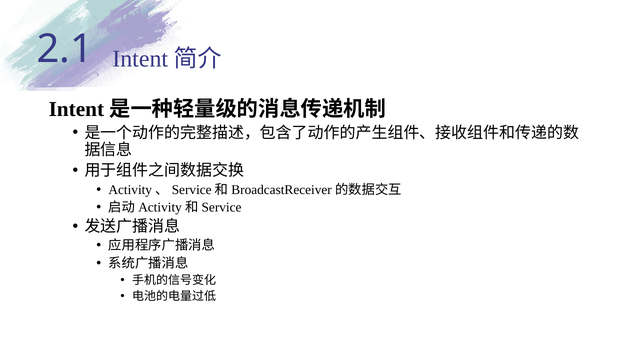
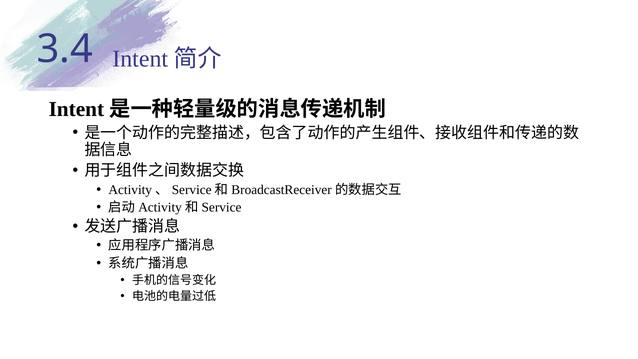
2.1: 2.1 -> 3.4
